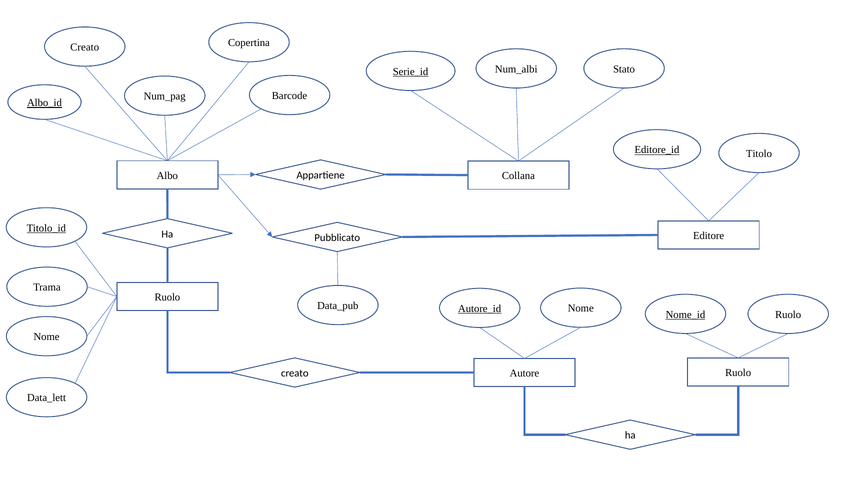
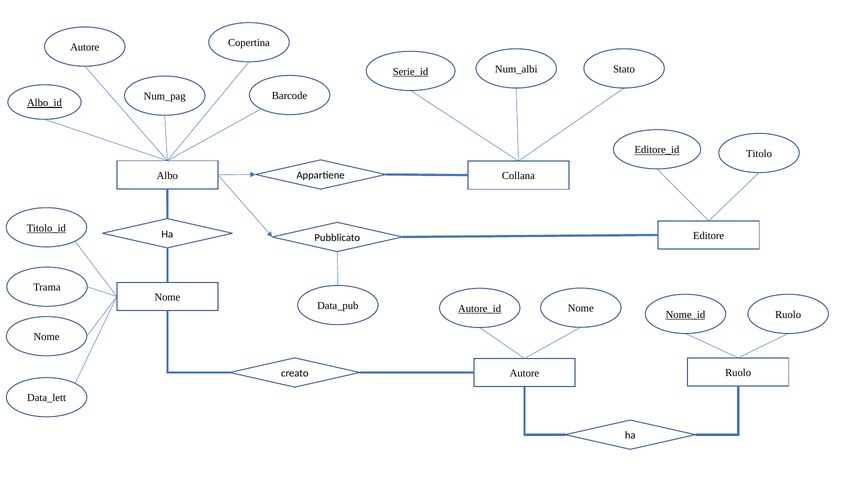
Creato at (85, 47): Creato -> Autore
Ruolo at (167, 297): Ruolo -> Nome
